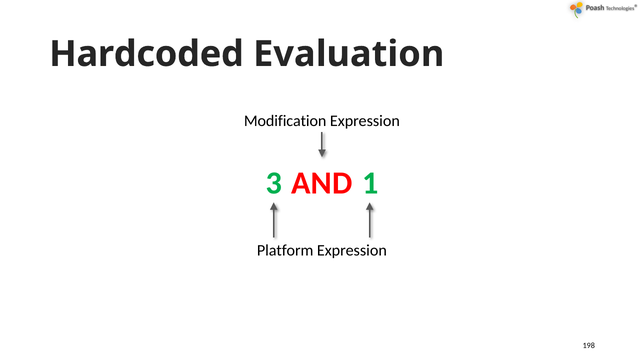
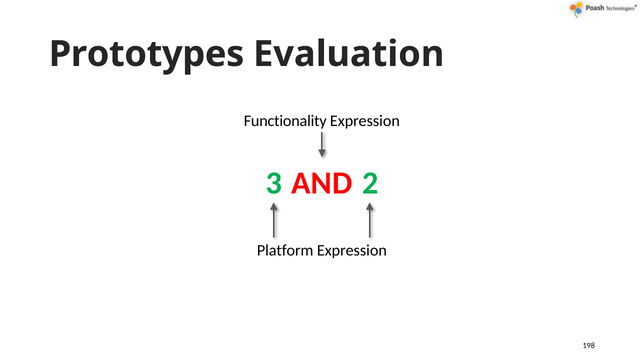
Hardcoded: Hardcoded -> Prototypes
Modification: Modification -> Functionality
1: 1 -> 2
